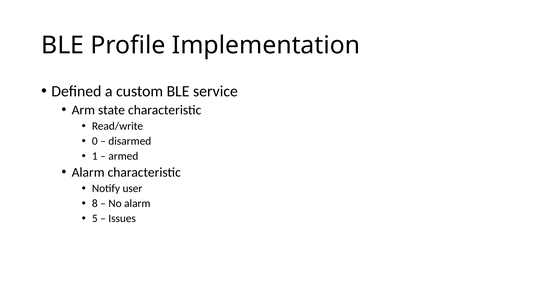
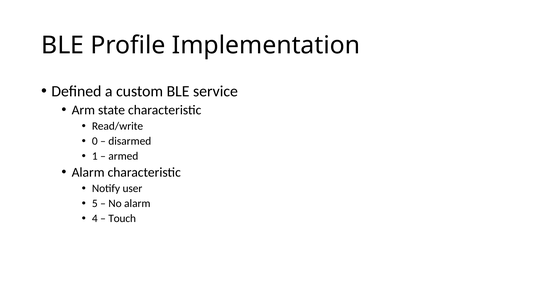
8: 8 -> 5
5: 5 -> 4
Issues: Issues -> Touch
